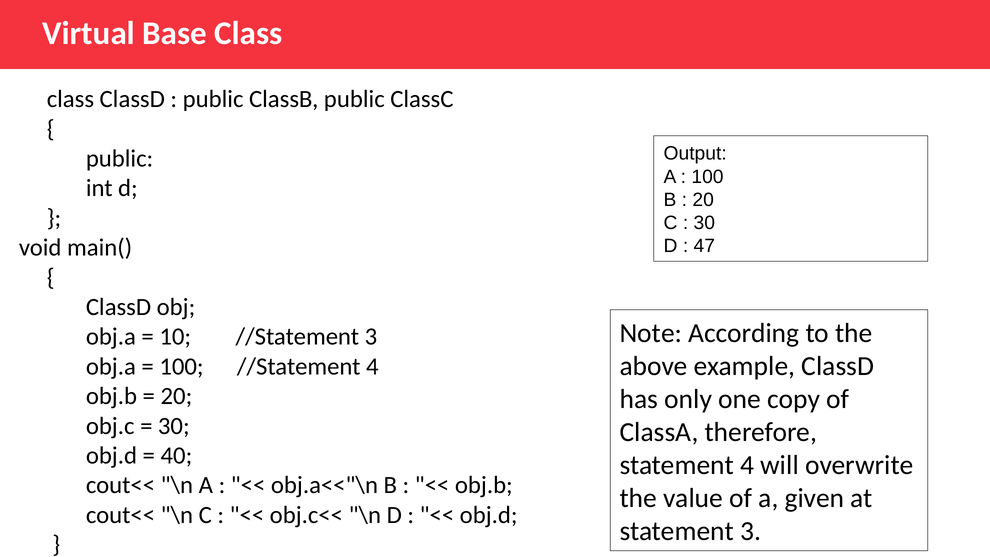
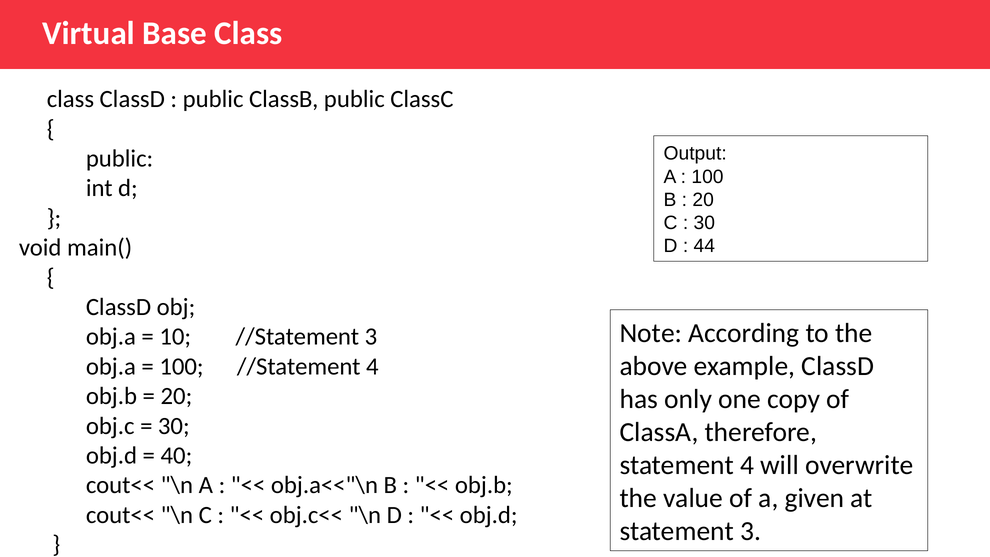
47: 47 -> 44
